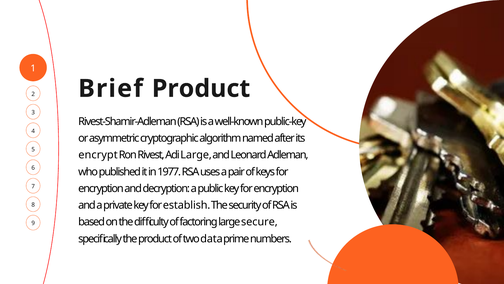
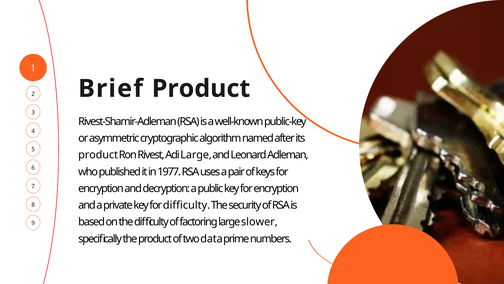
encrypt at (98, 155): encrypt -> product
for establish: establish -> difficulty
secure: secure -> slower
